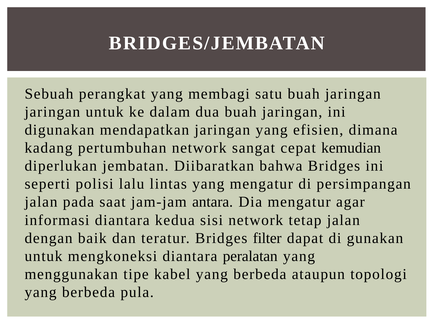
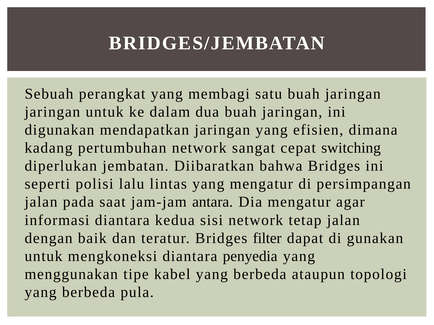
kemudian: kemudian -> switching
peralatan: peralatan -> penyedia
